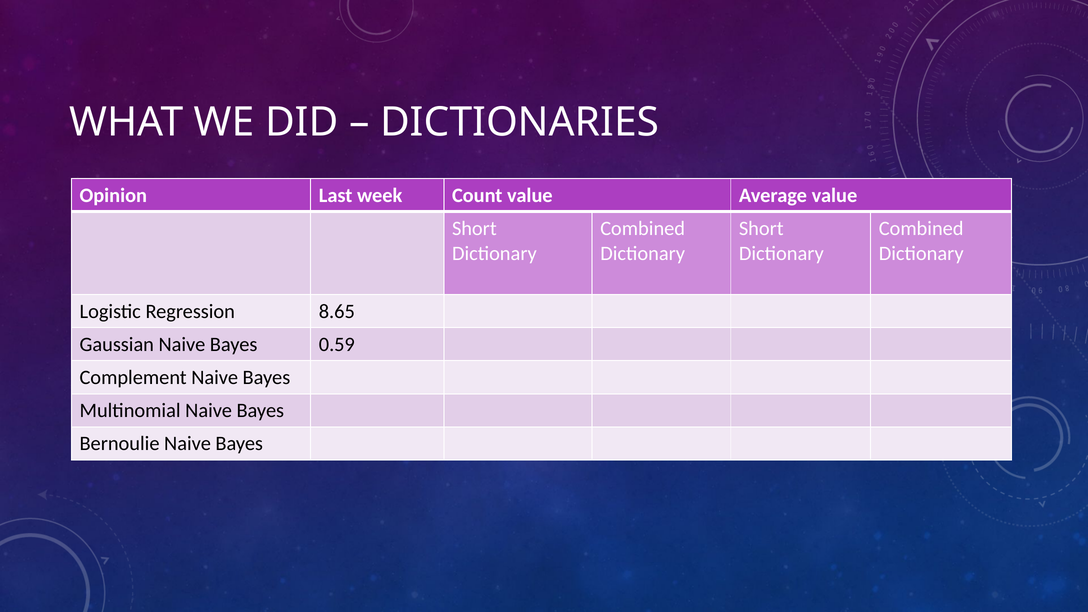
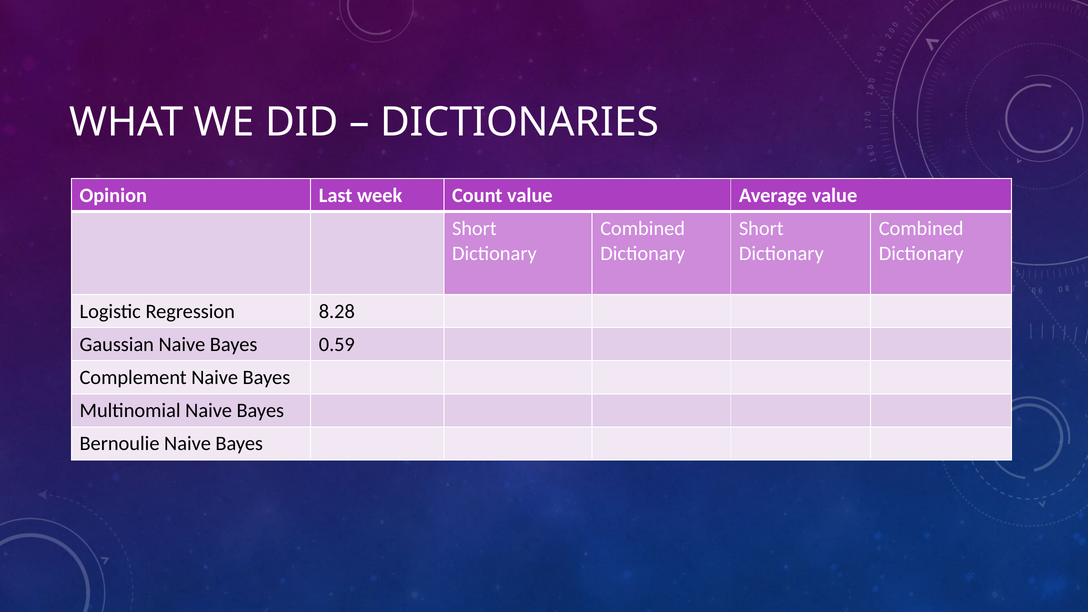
8.65: 8.65 -> 8.28
